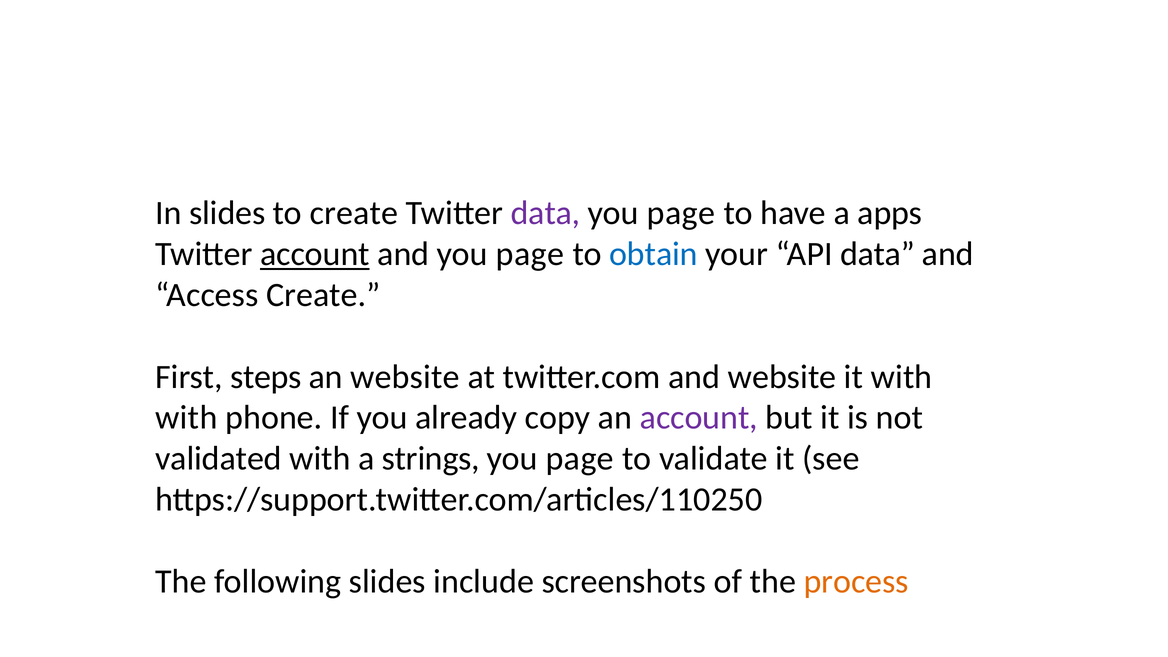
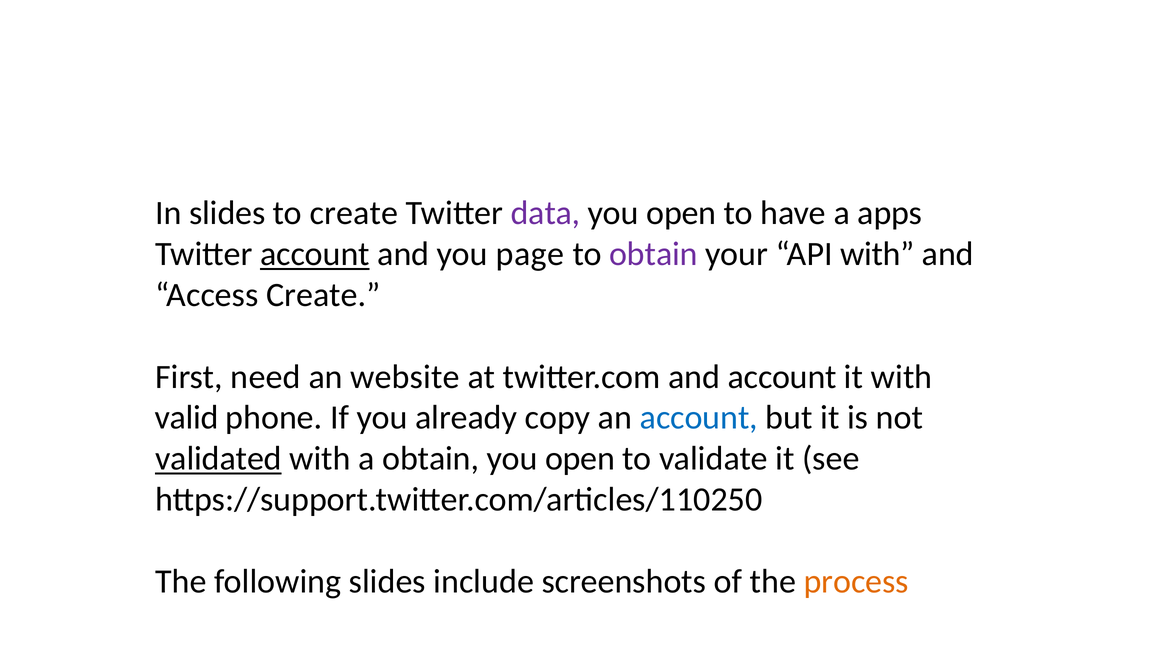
page at (681, 213): page -> open
obtain at (653, 254) colour: blue -> purple
API data: data -> with
steps: steps -> need
and website: website -> account
with at (186, 418): with -> valid
account at (699, 418) colour: purple -> blue
validated underline: none -> present
a strings: strings -> obtain
page at (580, 459): page -> open
